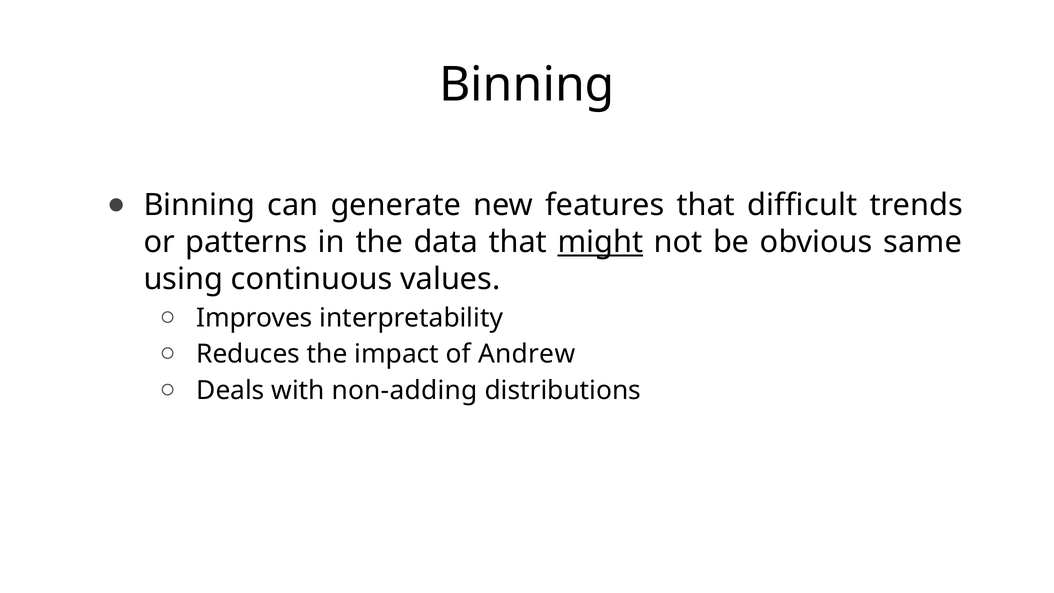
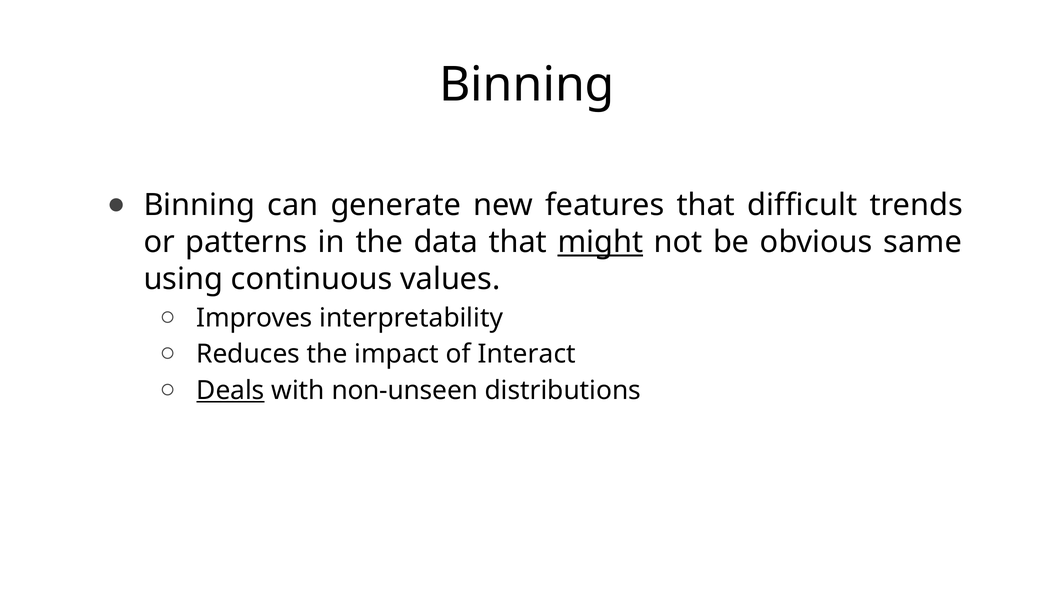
Andrew: Andrew -> Interact
Deals underline: none -> present
non-adding: non-adding -> non-unseen
